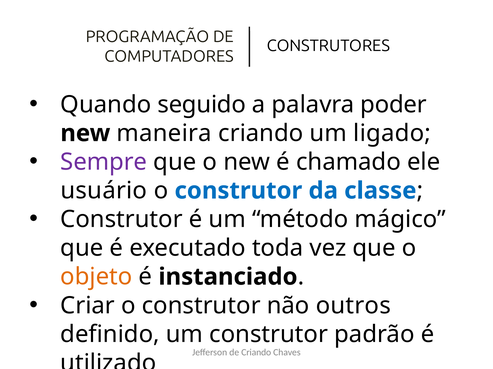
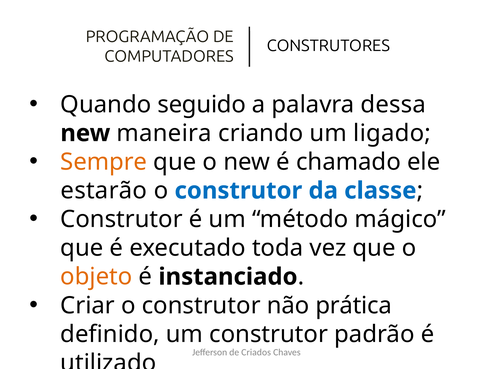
poder: poder -> dessa
Sempre colour: purple -> orange
usuário: usuário -> estarão
outros: outros -> prática
de Criando: Criando -> Criados
